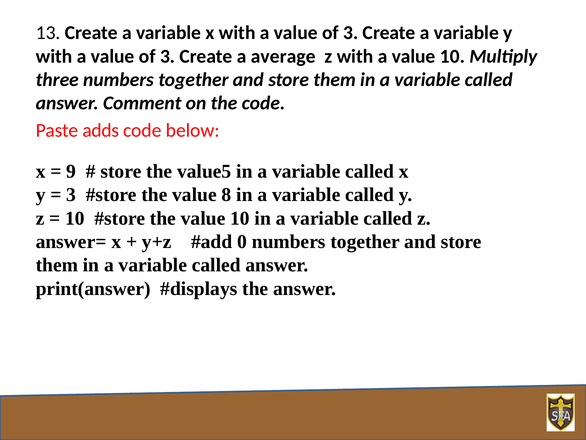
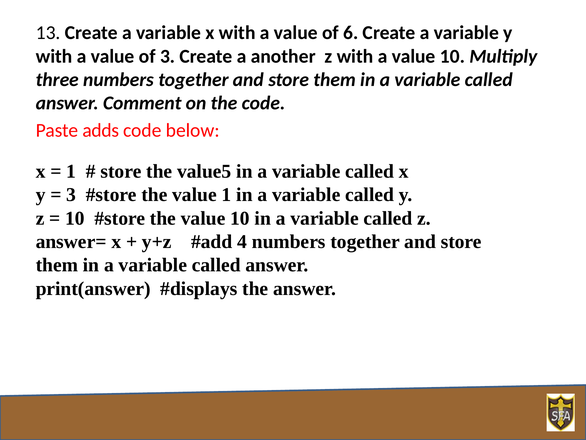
3 at (351, 33): 3 -> 6
average: average -> another
9 at (71, 171): 9 -> 1
value 8: 8 -> 1
0: 0 -> 4
